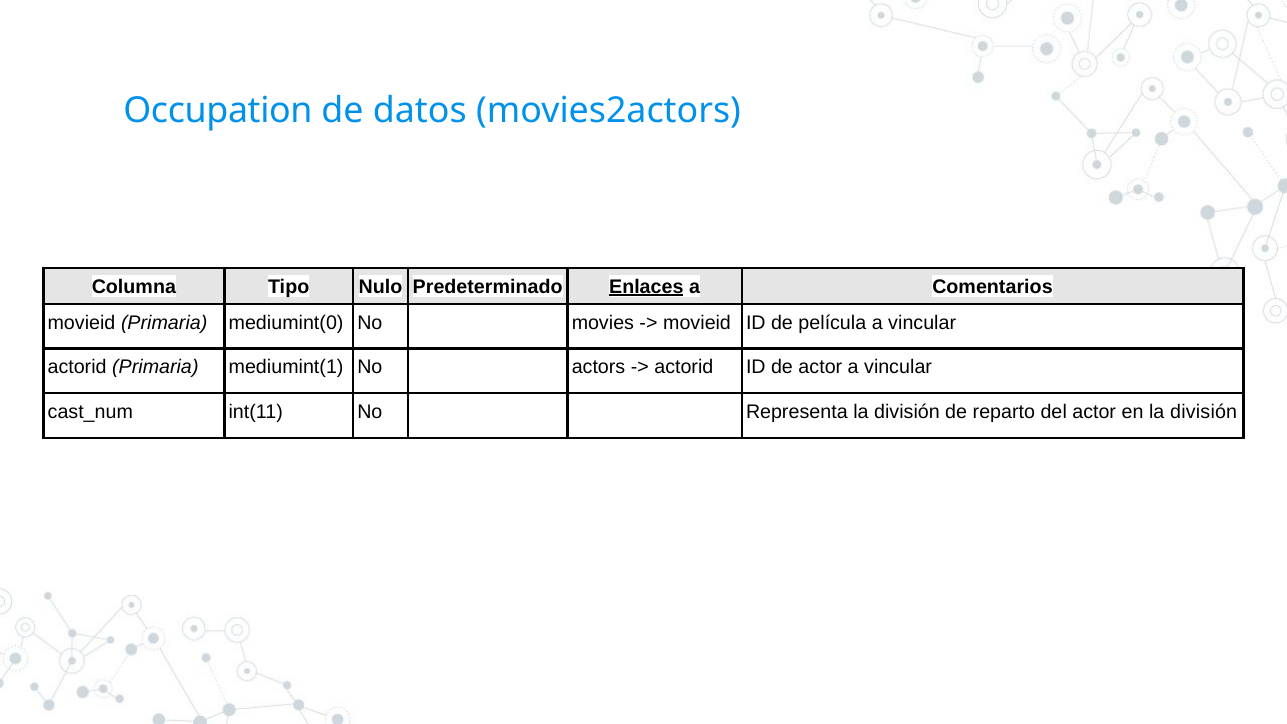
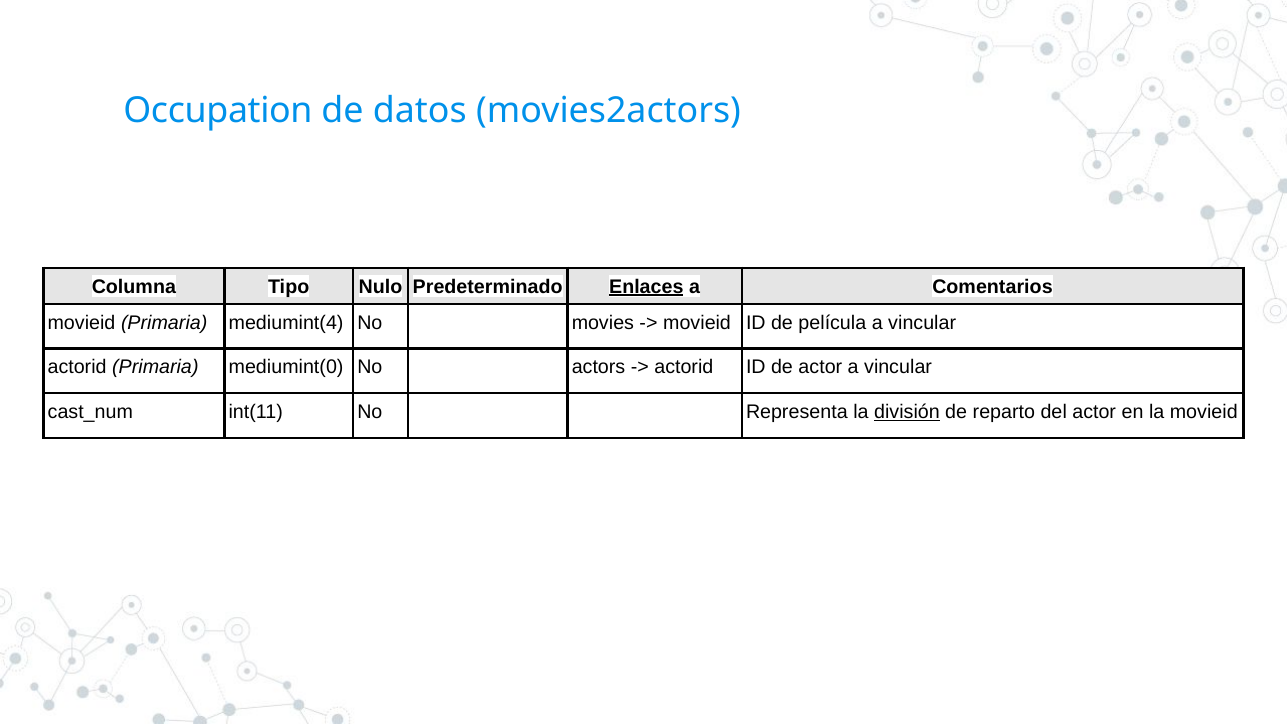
mediumint(0: mediumint(0 -> mediumint(4
mediumint(1: mediumint(1 -> mediumint(0
división at (907, 412) underline: none -> present
en la división: división -> movieid
